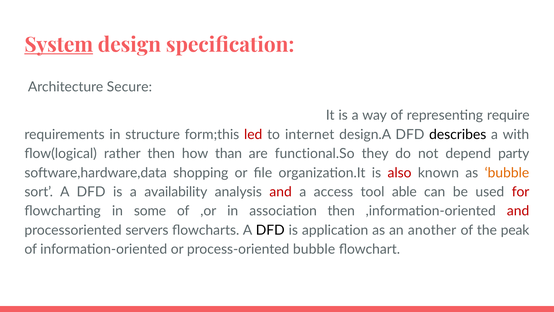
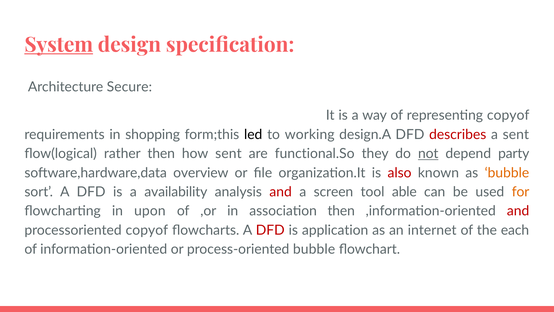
representing require: require -> copyof
structure: structure -> shopping
led colour: red -> black
internet: internet -> working
describes colour: black -> red
a with: with -> sent
how than: than -> sent
not underline: none -> present
shopping: shopping -> overview
access: access -> screen
for colour: red -> orange
some: some -> upon
processoriented servers: servers -> copyof
DFD at (270, 230) colour: black -> red
another: another -> internet
peak: peak -> each
